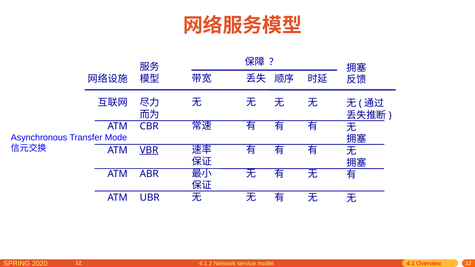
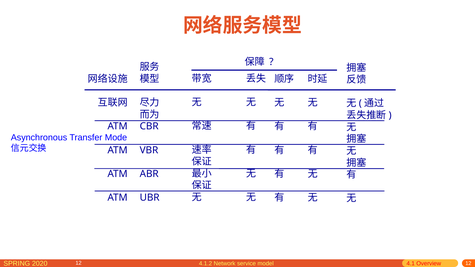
VBR underline: present -> none
